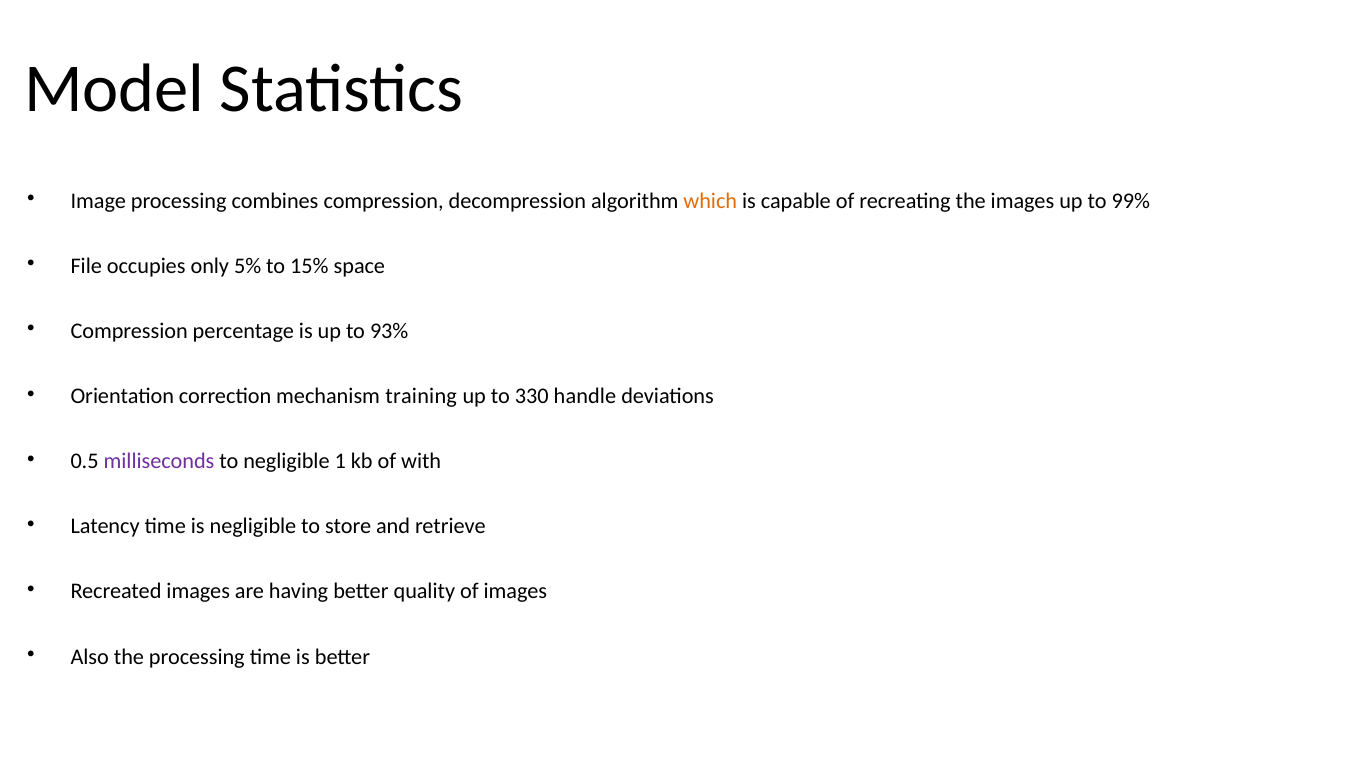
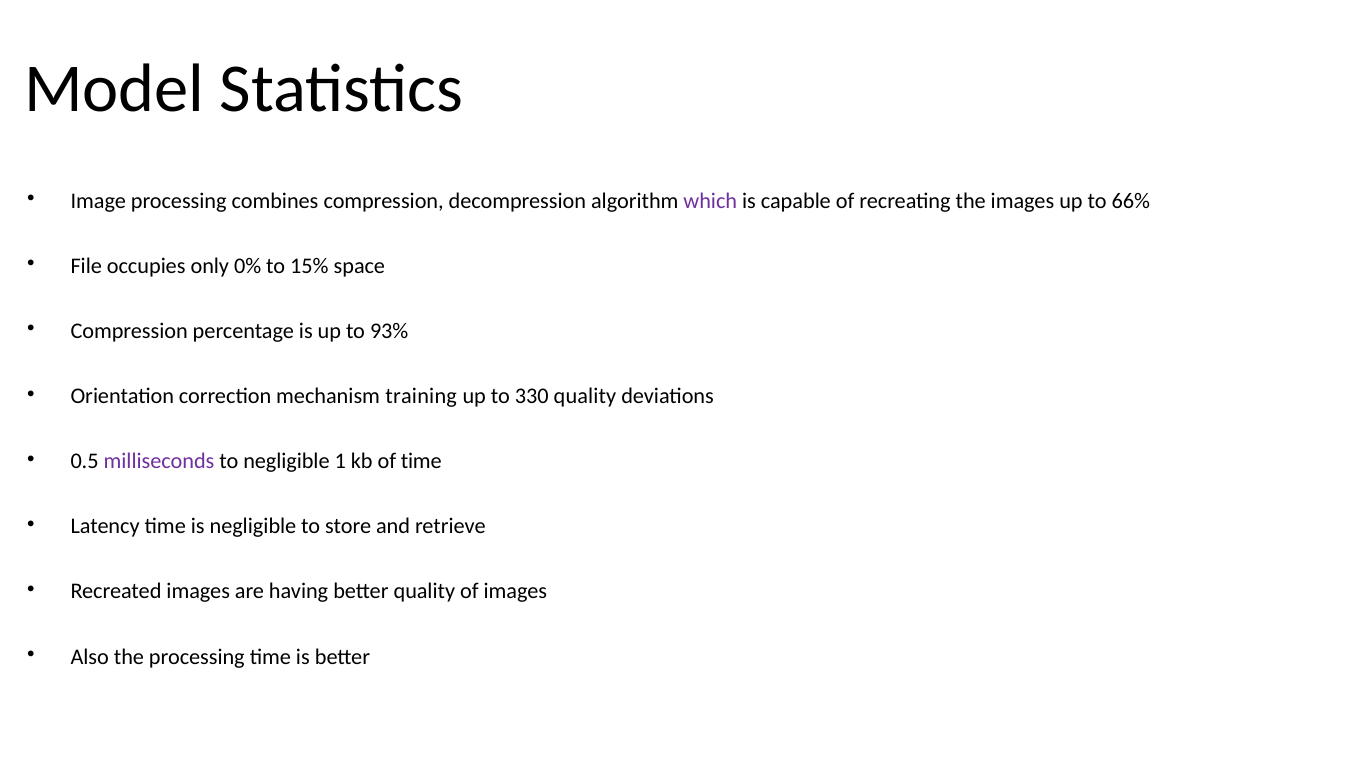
which colour: orange -> purple
99%: 99% -> 66%
5%: 5% -> 0%
330 handle: handle -> quality
of with: with -> time
